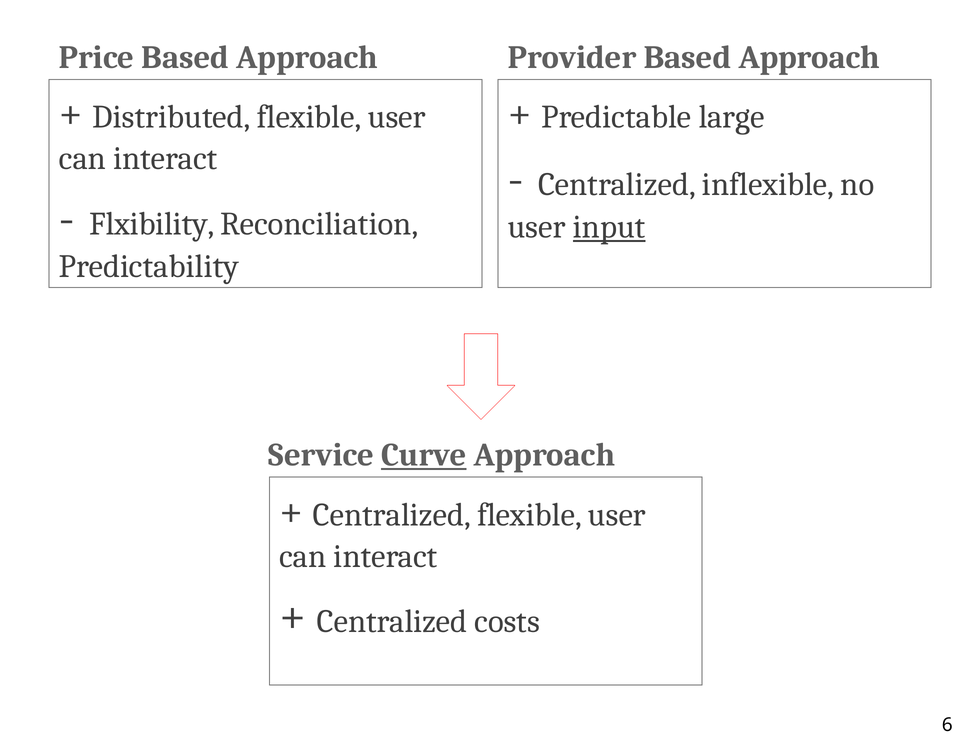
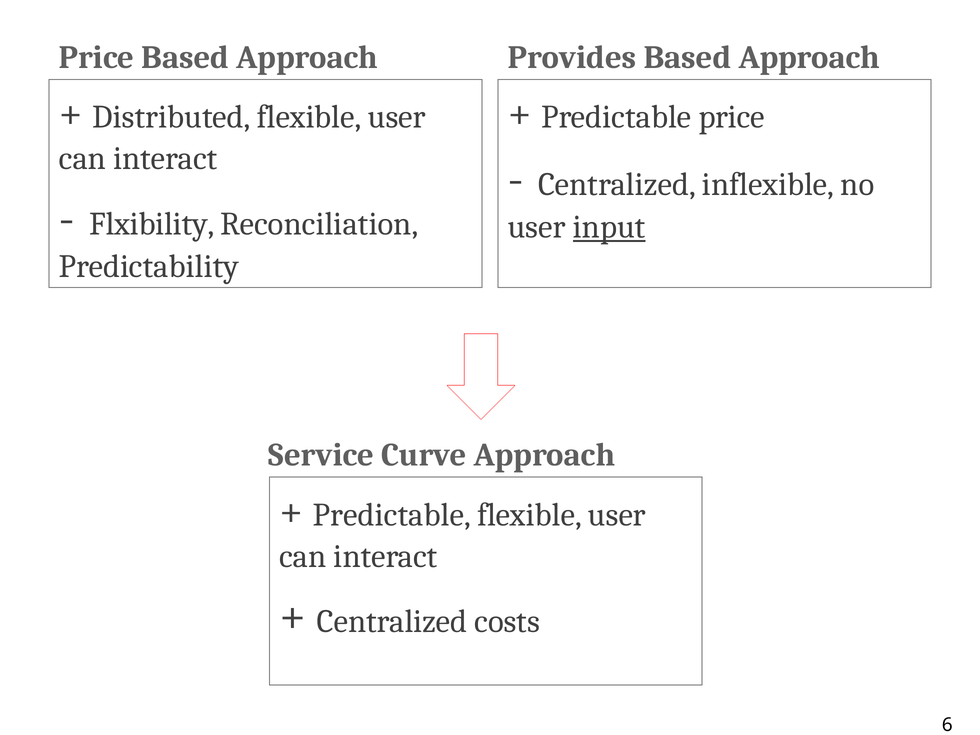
Provider: Provider -> Provides
Predictable large: large -> price
Curve underline: present -> none
Centralized at (392, 515): Centralized -> Predictable
